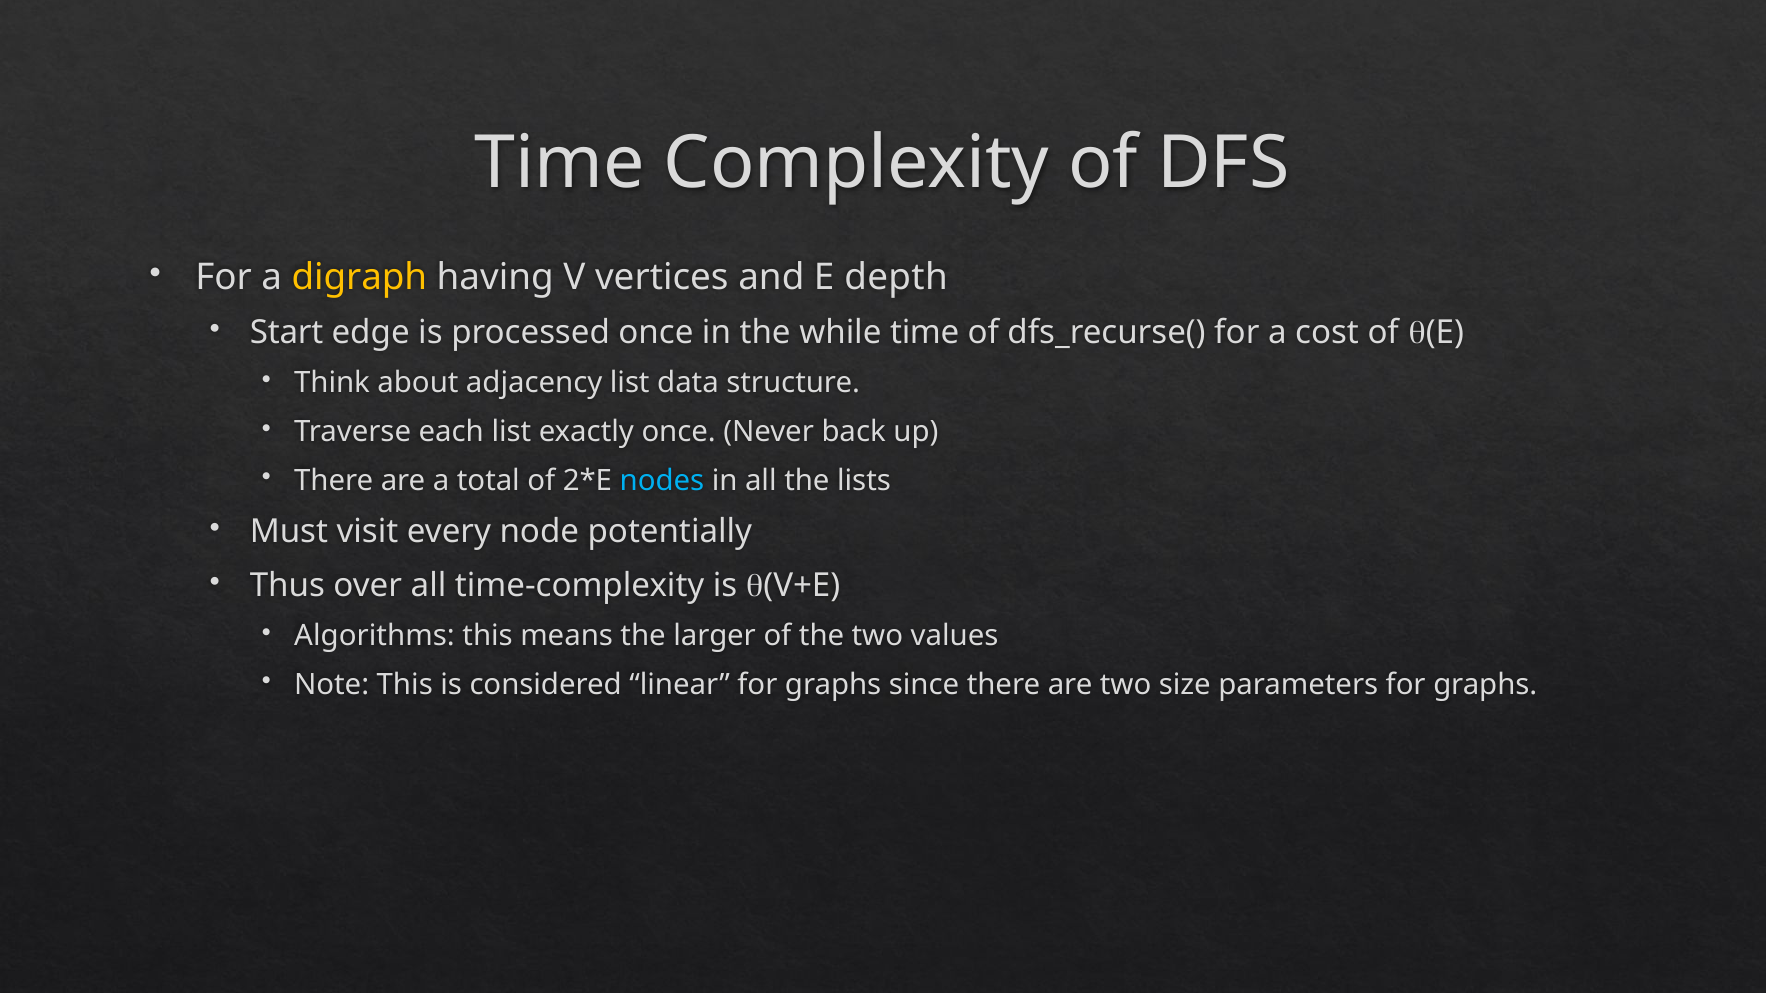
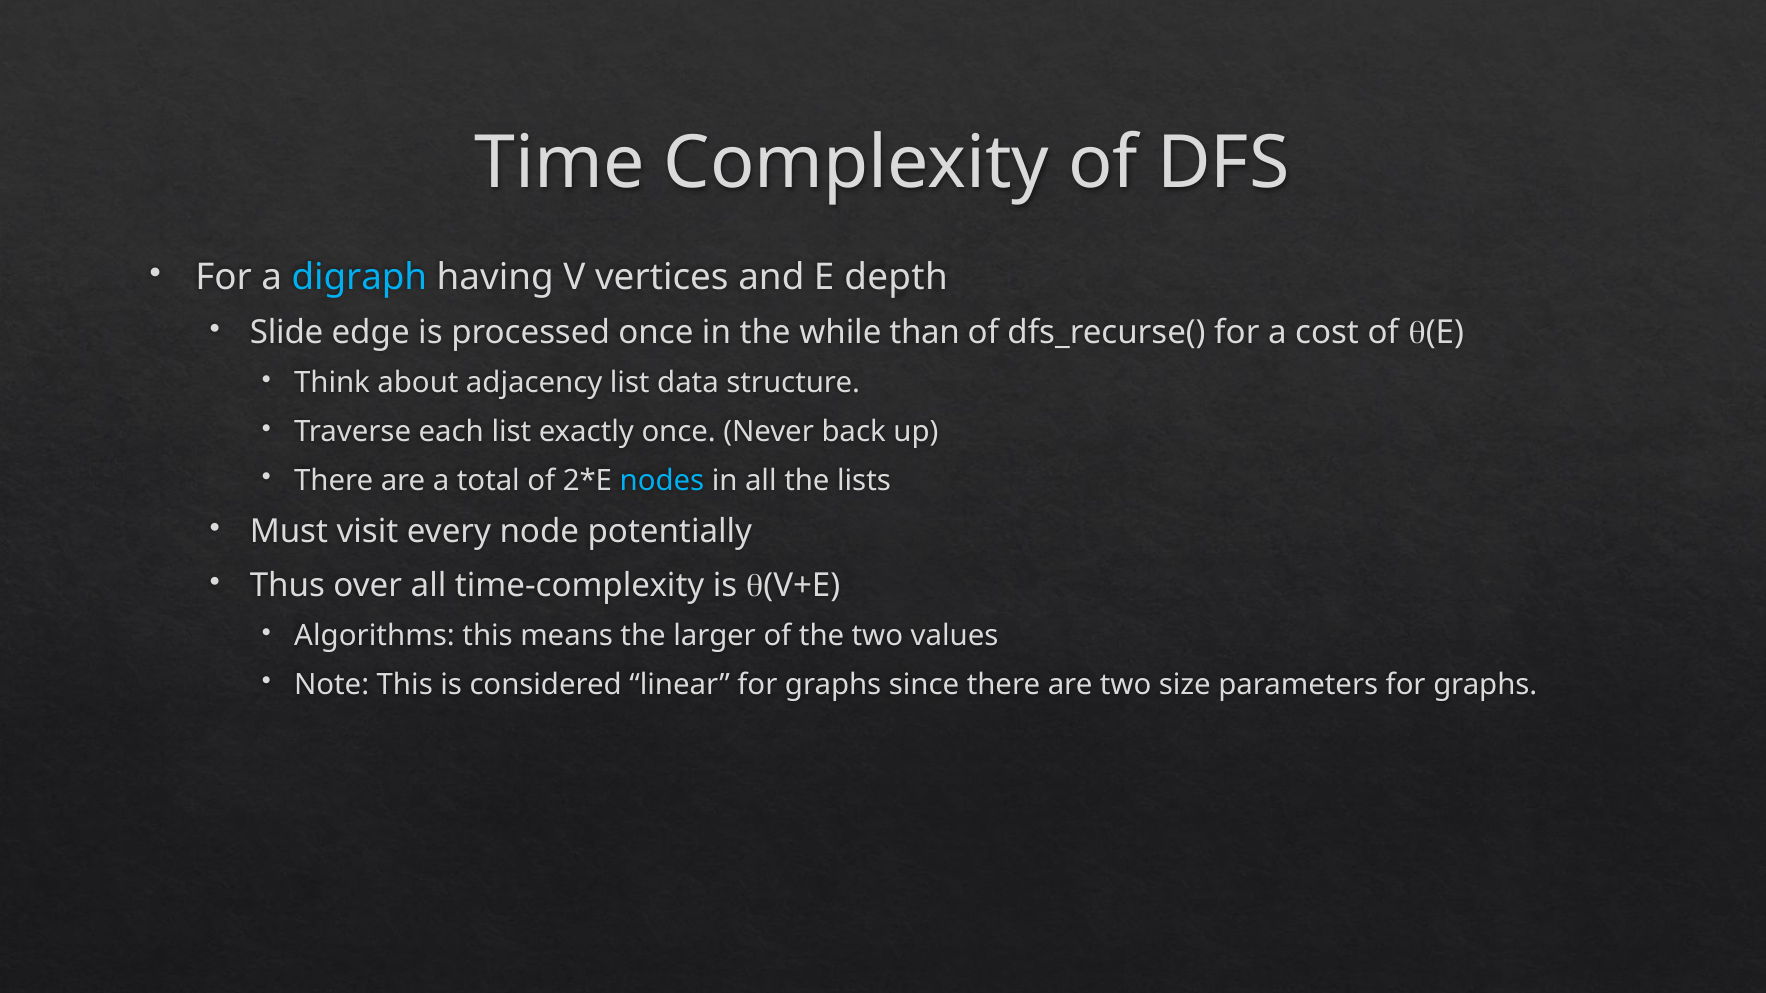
digraph colour: yellow -> light blue
Start: Start -> Slide
while time: time -> than
